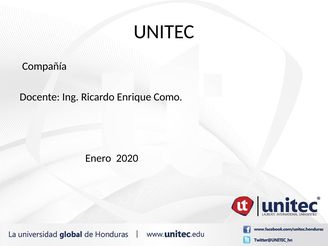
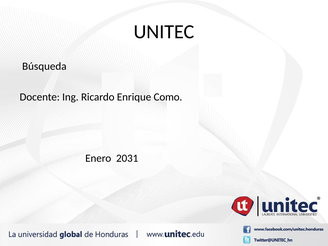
Compañía: Compañía -> Búsqueda
2020: 2020 -> 2031
